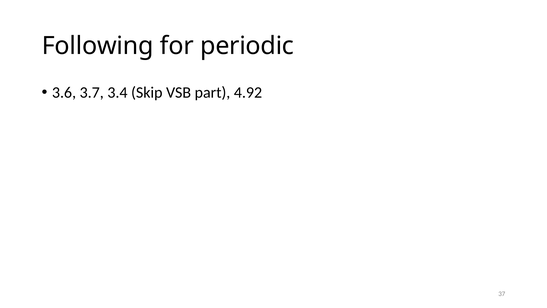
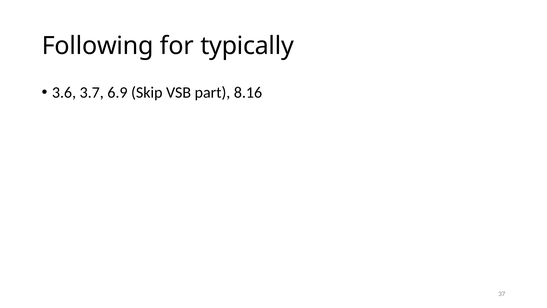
periodic: periodic -> typically
3.4: 3.4 -> 6.9
4.92: 4.92 -> 8.16
